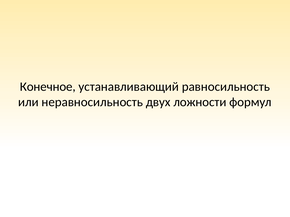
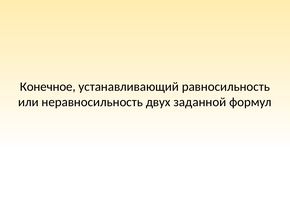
ложности: ложности -> заданной
